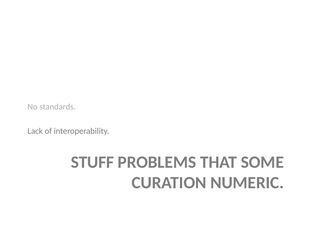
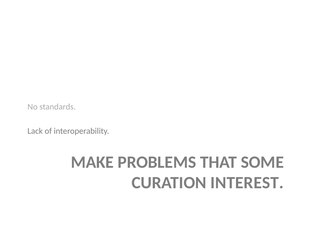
STUFF: STUFF -> MAKE
NUMERIC: NUMERIC -> INTEREST
